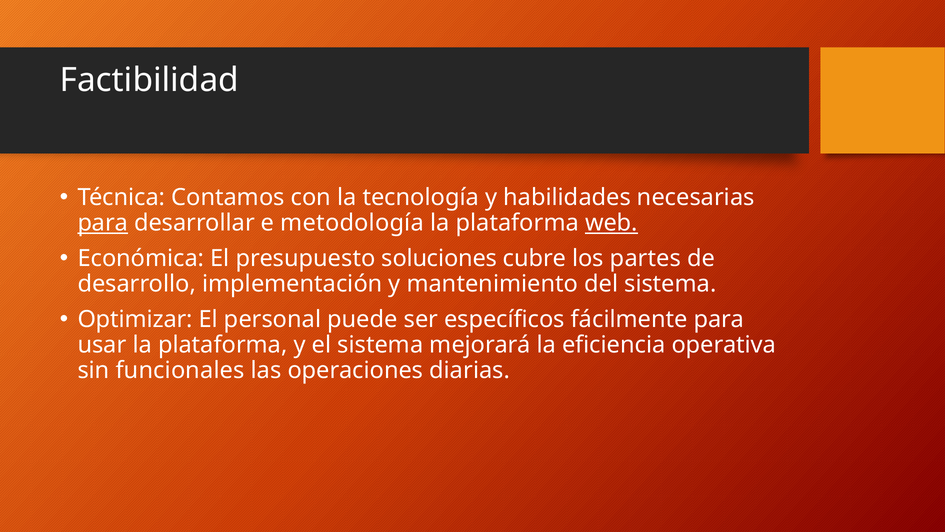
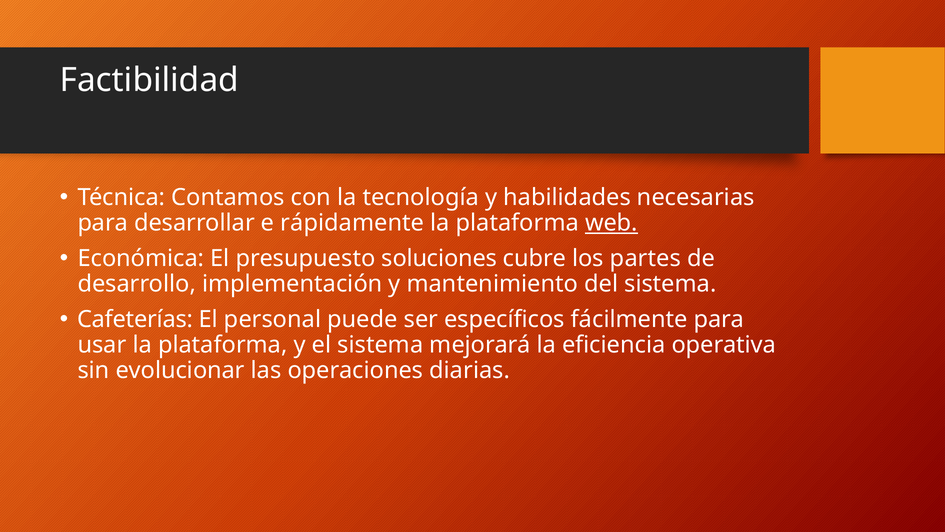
para at (103, 223) underline: present -> none
metodología: metodología -> rápidamente
Optimizar: Optimizar -> Cafeterías
funcionales: funcionales -> evolucionar
